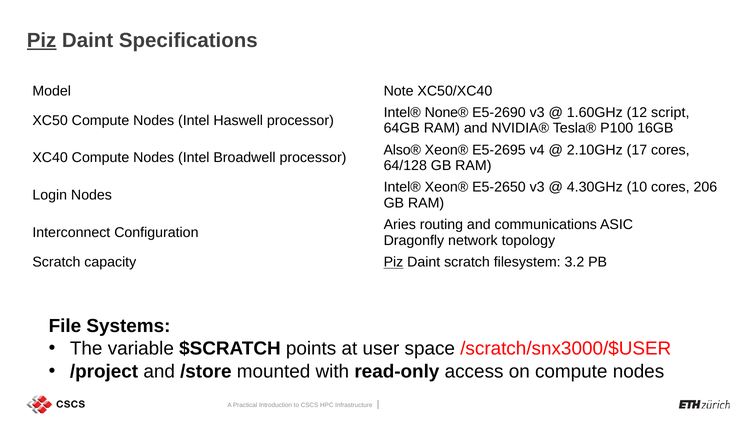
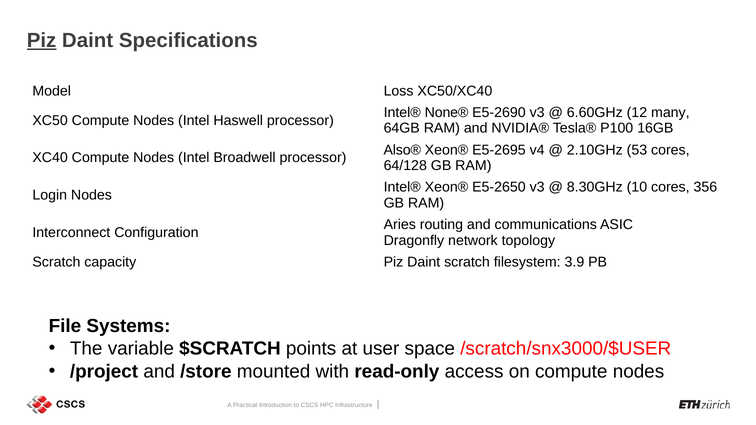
Note: Note -> Loss
1.60GHz: 1.60GHz -> 6.60GHz
script: script -> many
17: 17 -> 53
4.30GHz: 4.30GHz -> 8.30GHz
206: 206 -> 356
Piz at (393, 262) underline: present -> none
3.2: 3.2 -> 3.9
